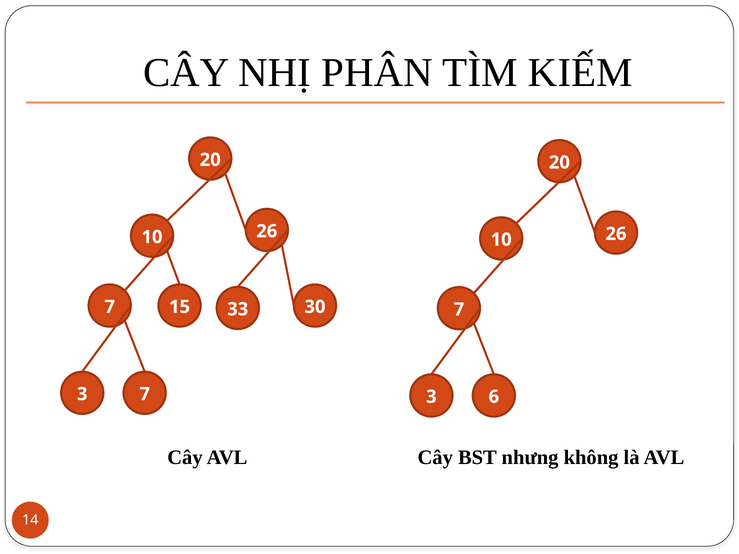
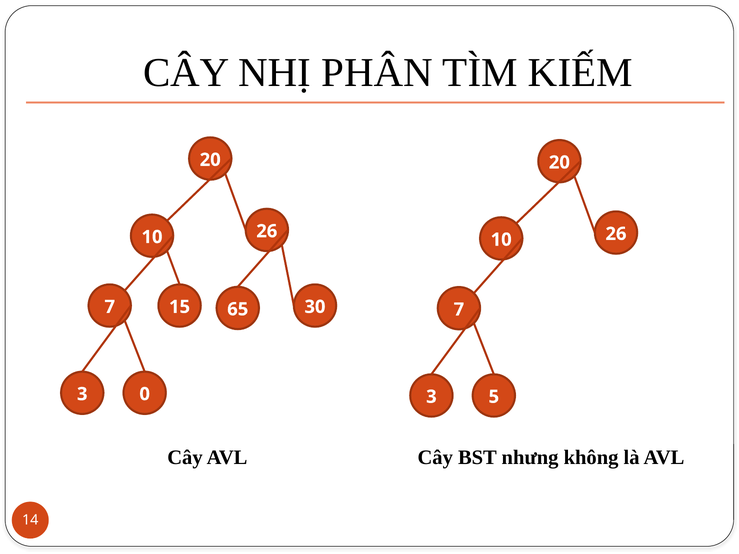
33: 33 -> 65
3 7: 7 -> 0
6: 6 -> 5
